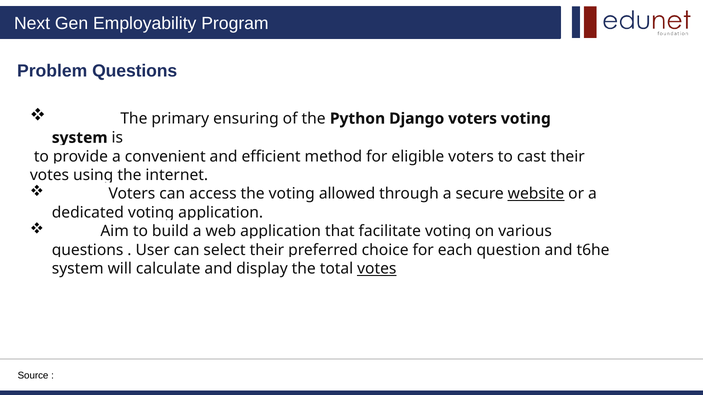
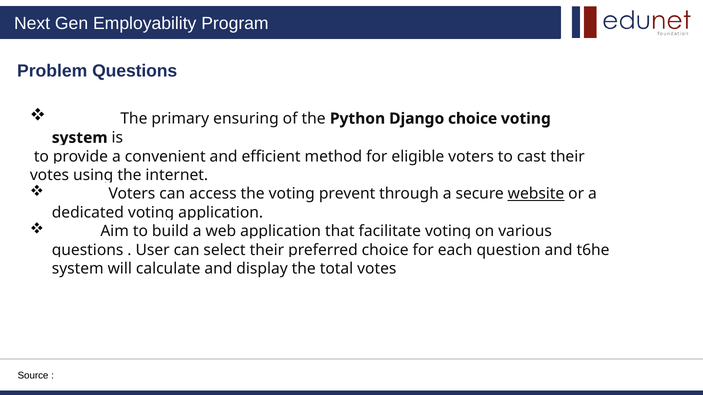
Django voters: voters -> choice
allowed: allowed -> prevent
votes at (377, 269) underline: present -> none
